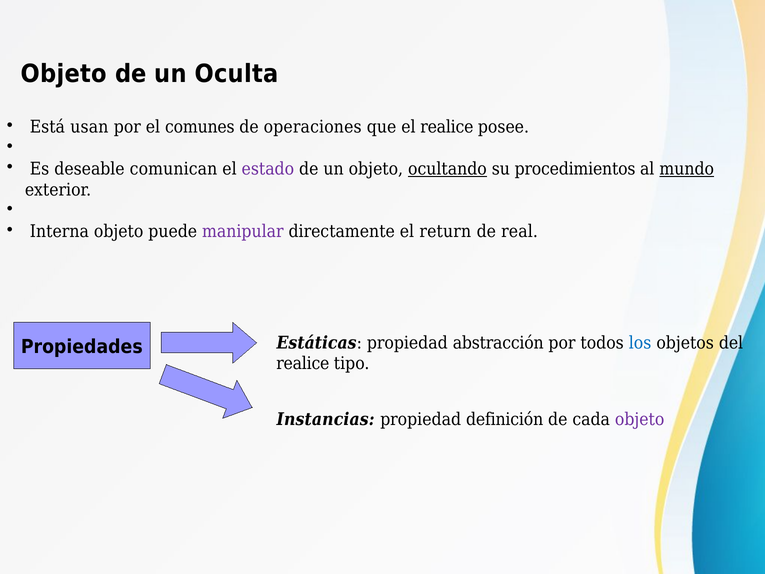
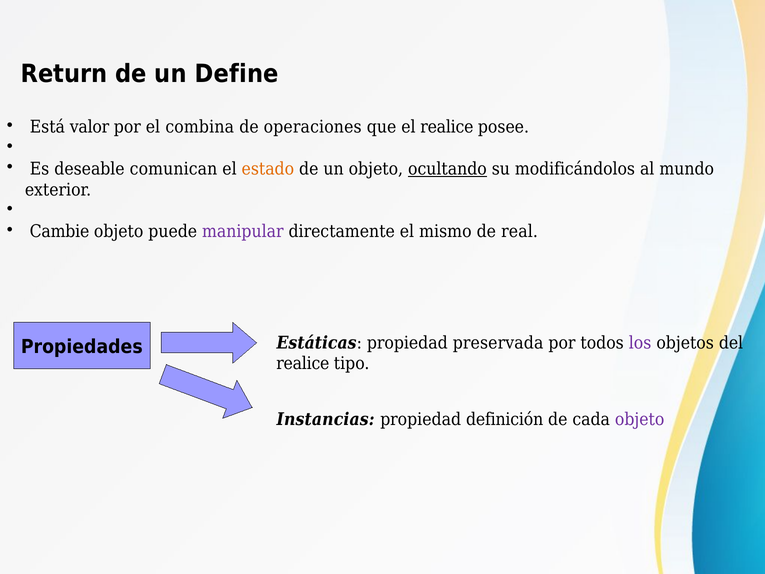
Objeto at (64, 74): Objeto -> Return
Oculta: Oculta -> Define
usan: usan -> valor
comunes: comunes -> combina
estado colour: purple -> orange
procedimientos: procedimientos -> modificándolos
mundo underline: present -> none
Interna: Interna -> Cambie
return: return -> mismo
abstracción: abstracción -> preservada
los colour: blue -> purple
